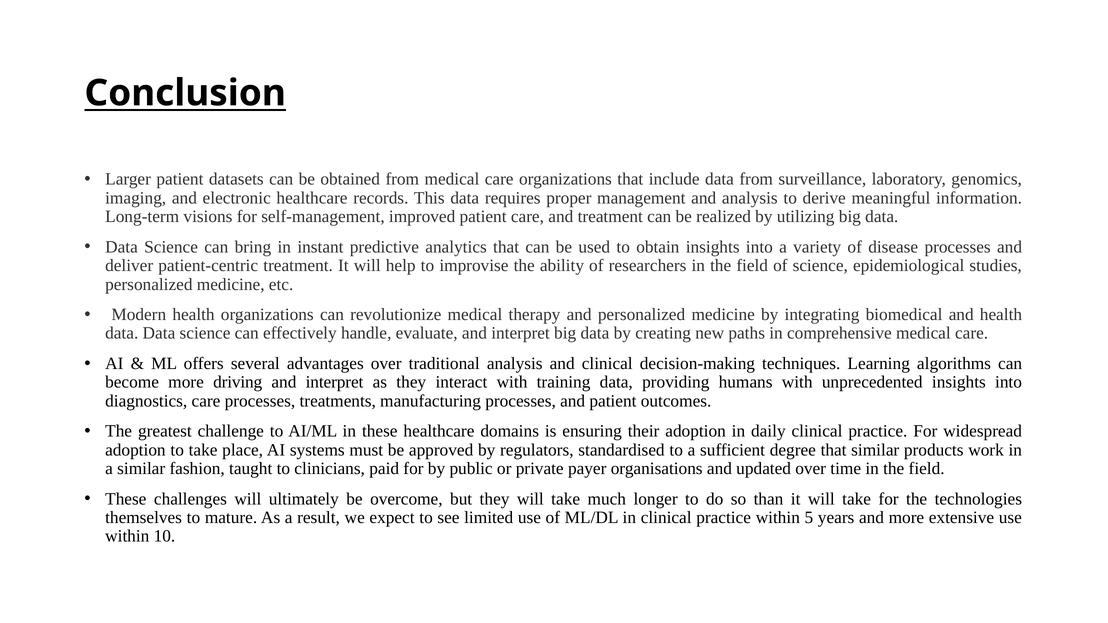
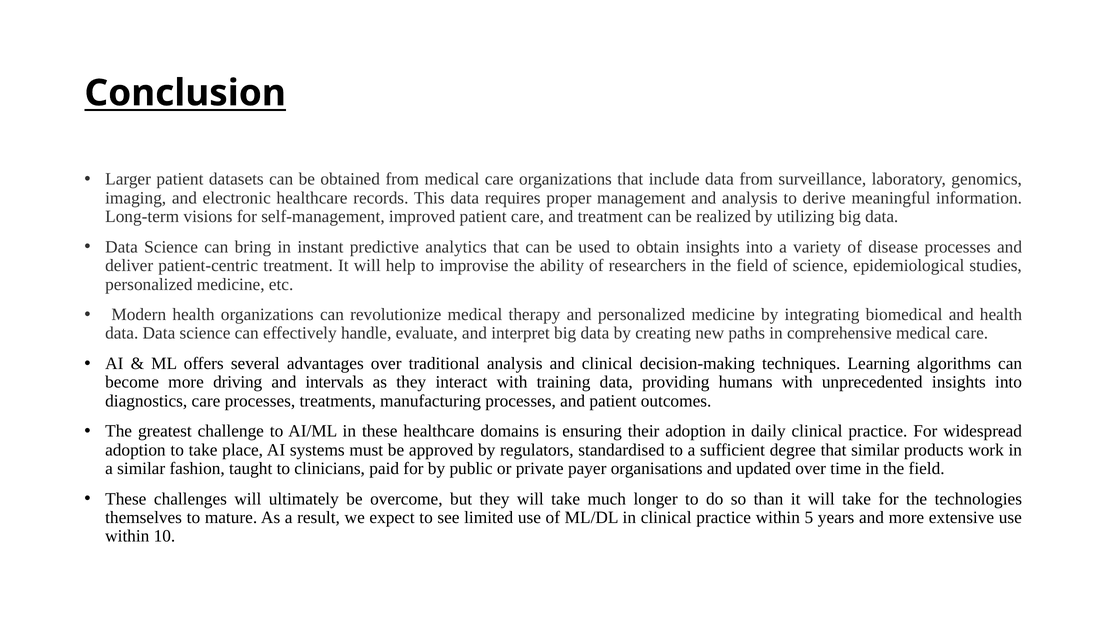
interpret at (335, 382): interpret -> intervals
